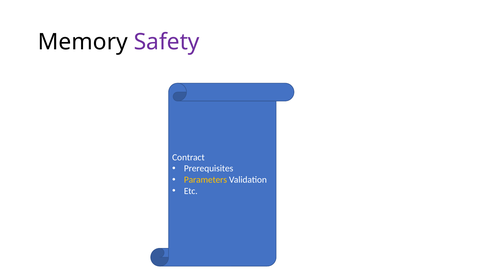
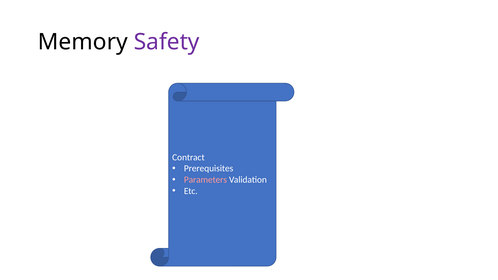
Parameters colour: yellow -> pink
